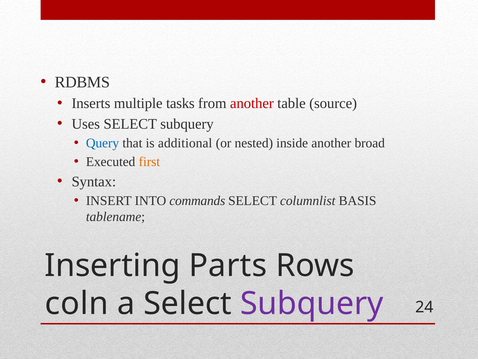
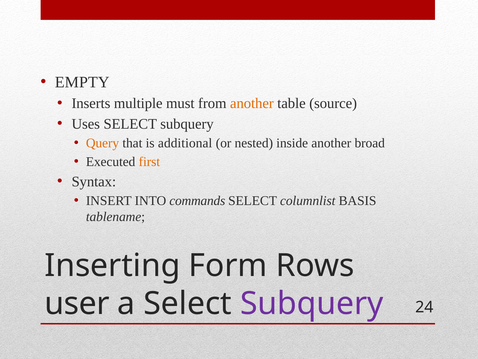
RDBMS: RDBMS -> EMPTY
tasks: tasks -> must
another at (252, 103) colour: red -> orange
Query colour: blue -> orange
Parts: Parts -> Form
coln: coln -> user
